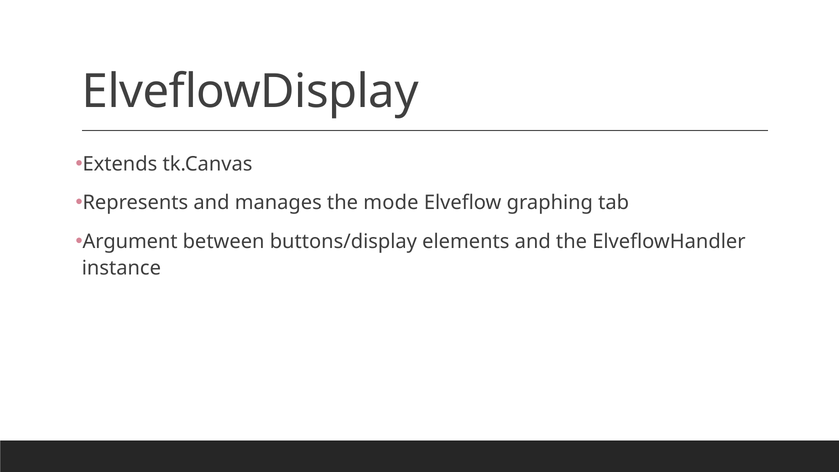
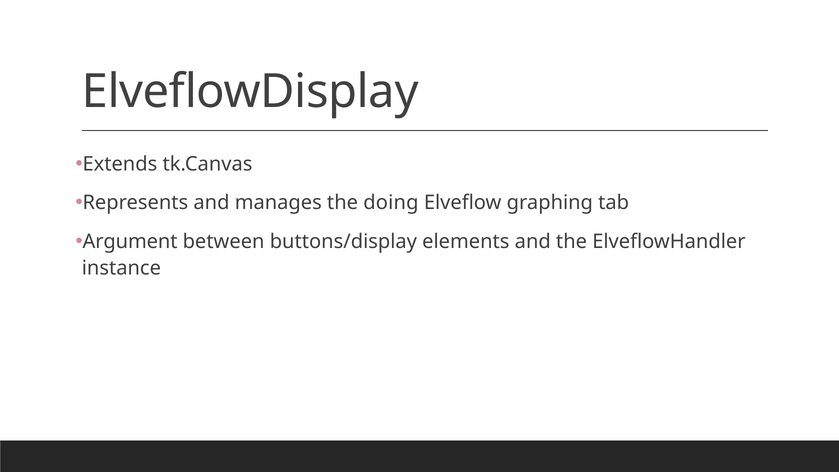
mode: mode -> doing
